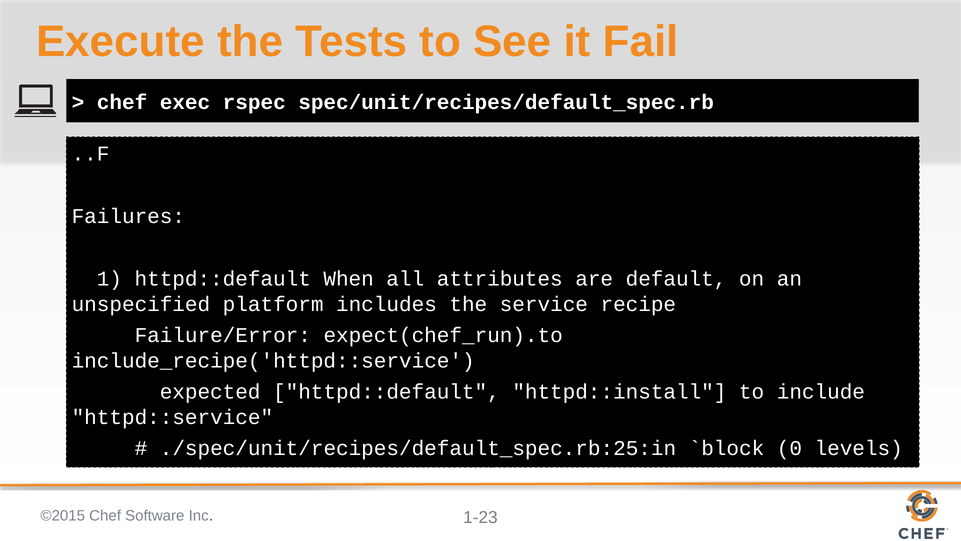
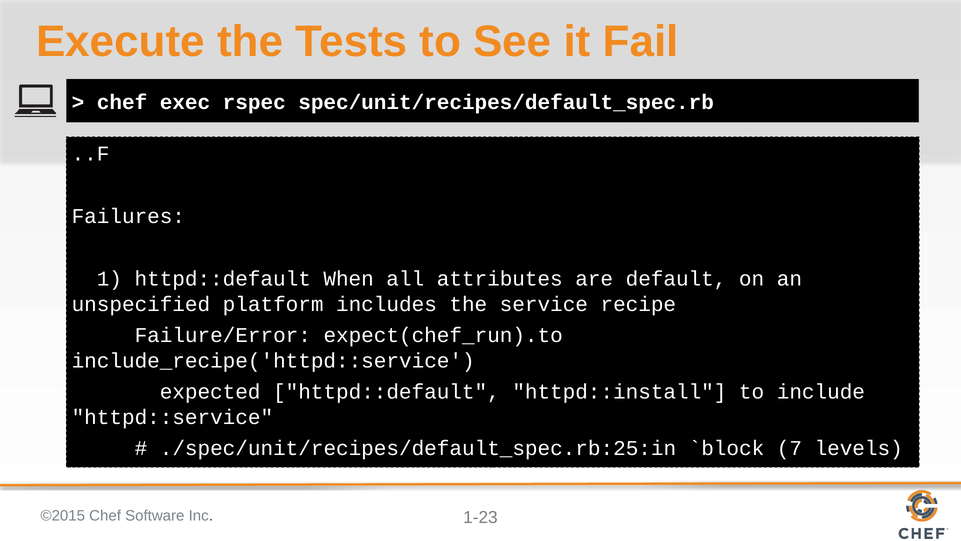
0: 0 -> 7
